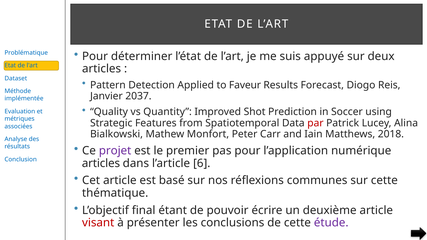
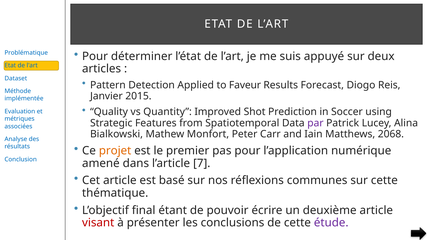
2037: 2037 -> 2015
par colour: red -> purple
2018: 2018 -> 2068
projet colour: purple -> orange
articles at (101, 163): articles -> amené
6: 6 -> 7
